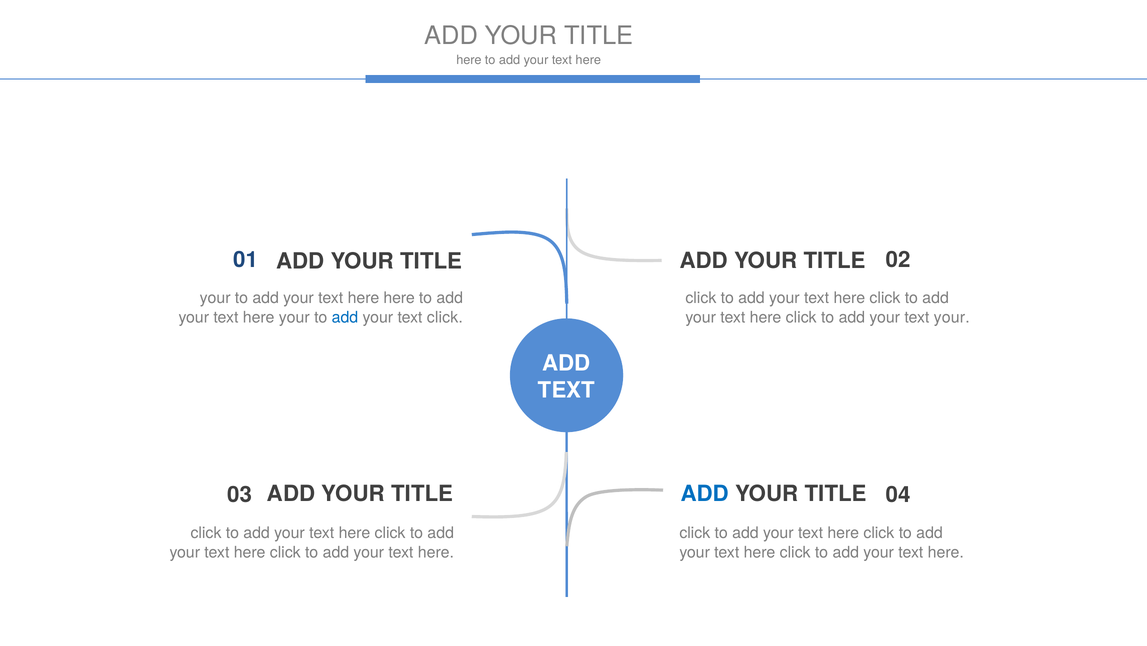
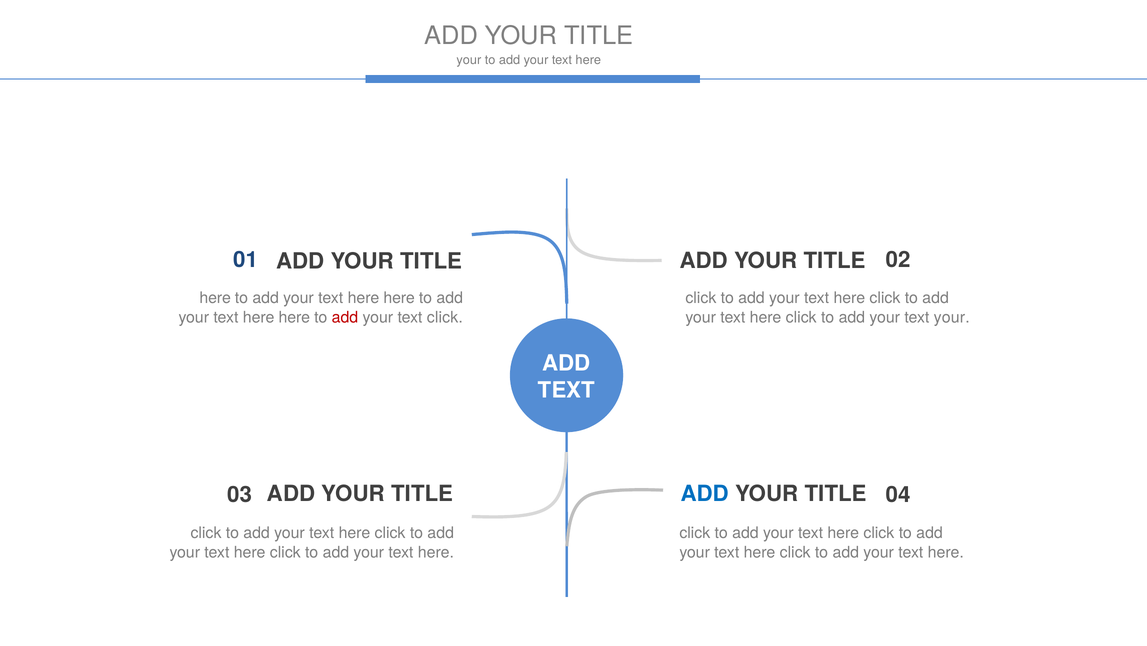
here at (469, 60): here -> your
your at (215, 298): your -> here
your at (294, 317): your -> here
add at (345, 317) colour: blue -> red
